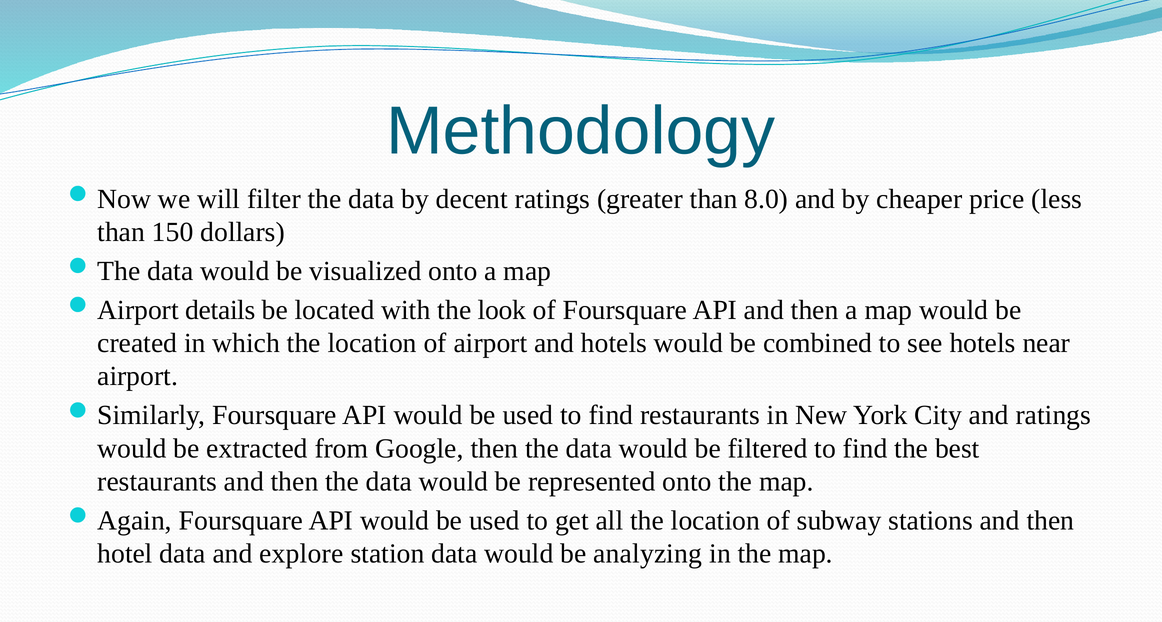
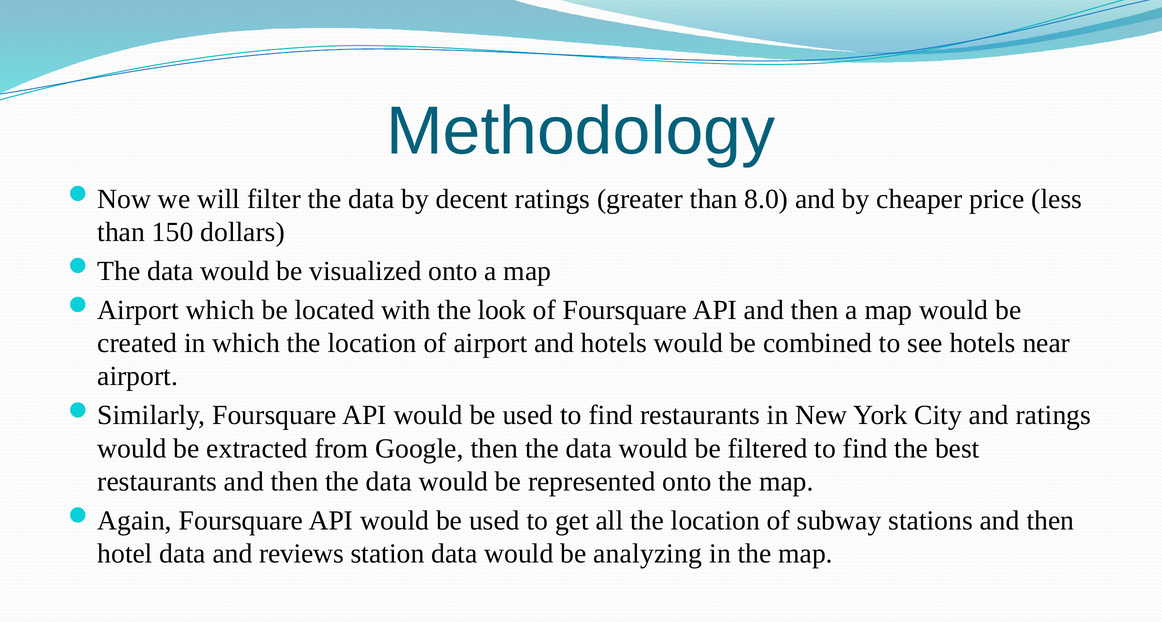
details at (220, 310): details -> which
explore: explore -> reviews
